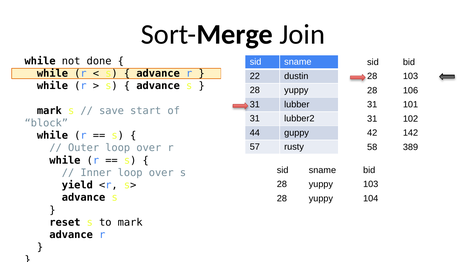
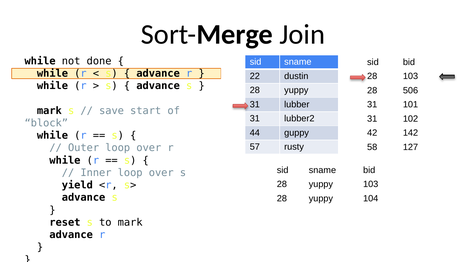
106: 106 -> 506
389: 389 -> 127
